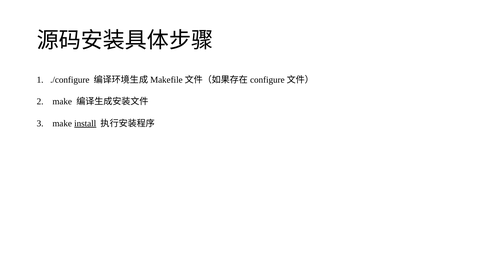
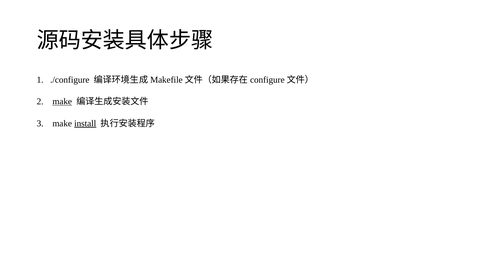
make at (62, 102) underline: none -> present
